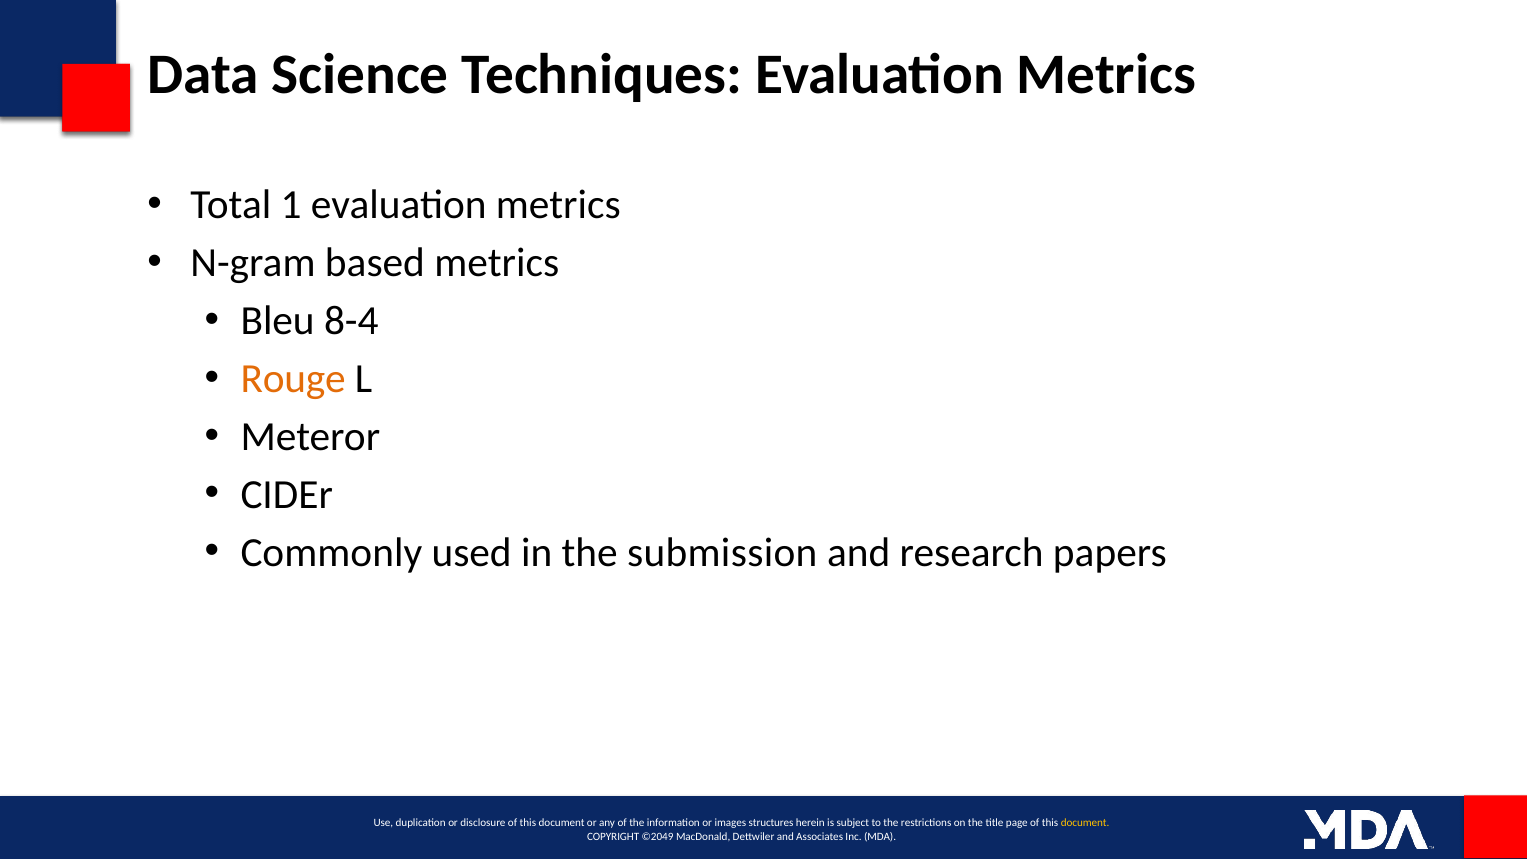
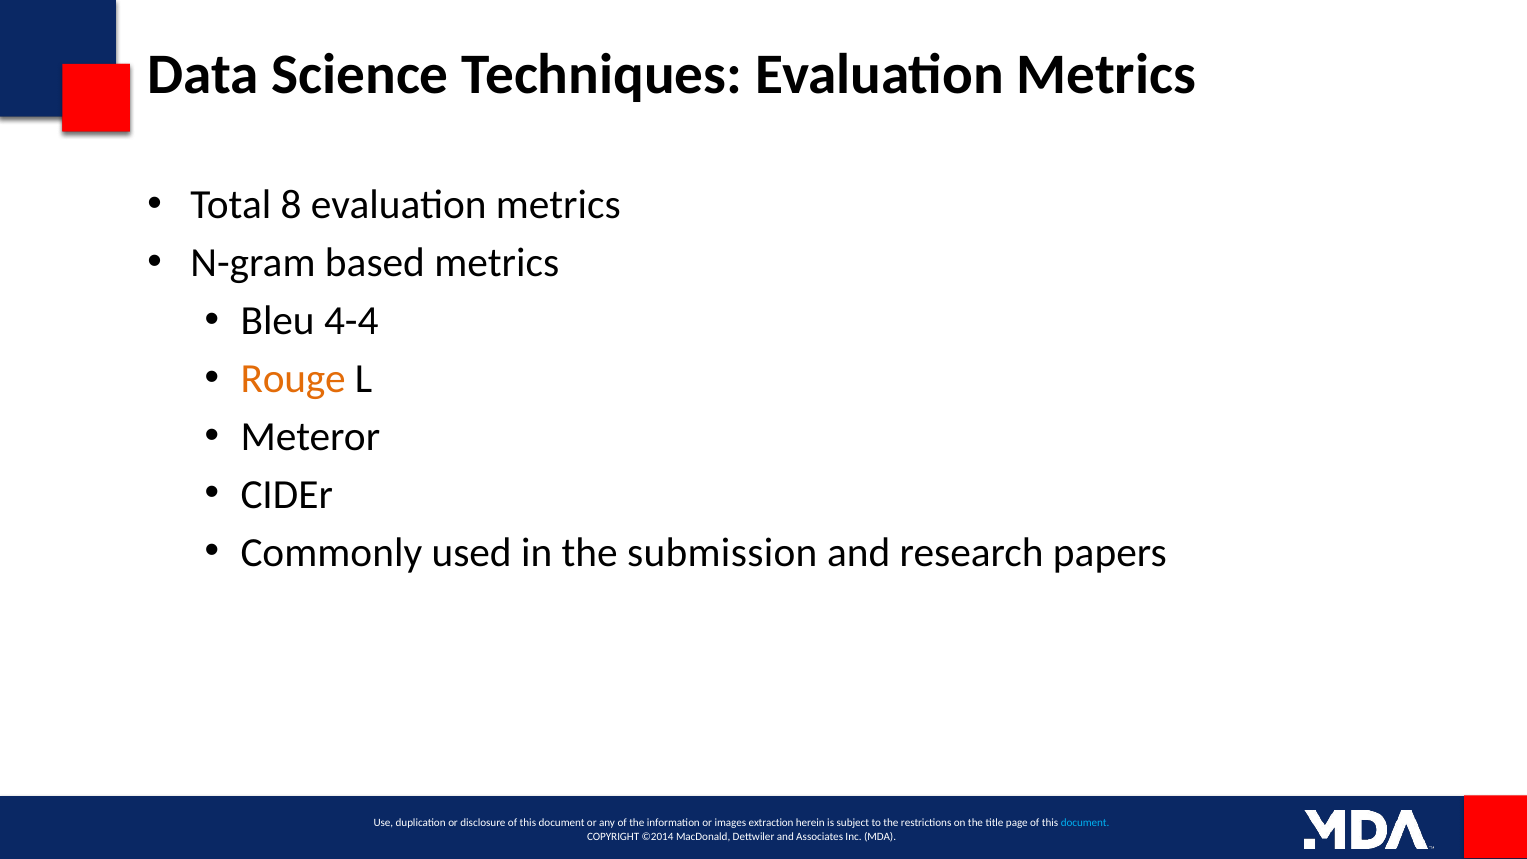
1: 1 -> 8
8-4: 8-4 -> 4-4
structures: structures -> extraction
document at (1085, 823) colour: yellow -> light blue
©2049: ©2049 -> ©2014
